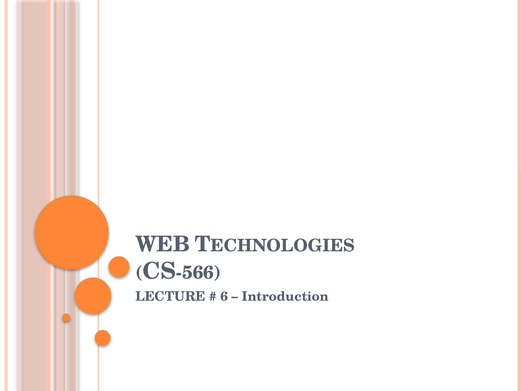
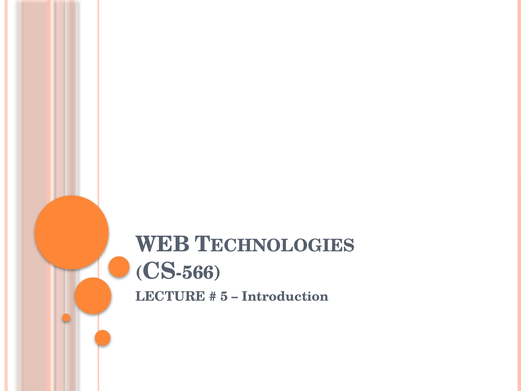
6: 6 -> 5
